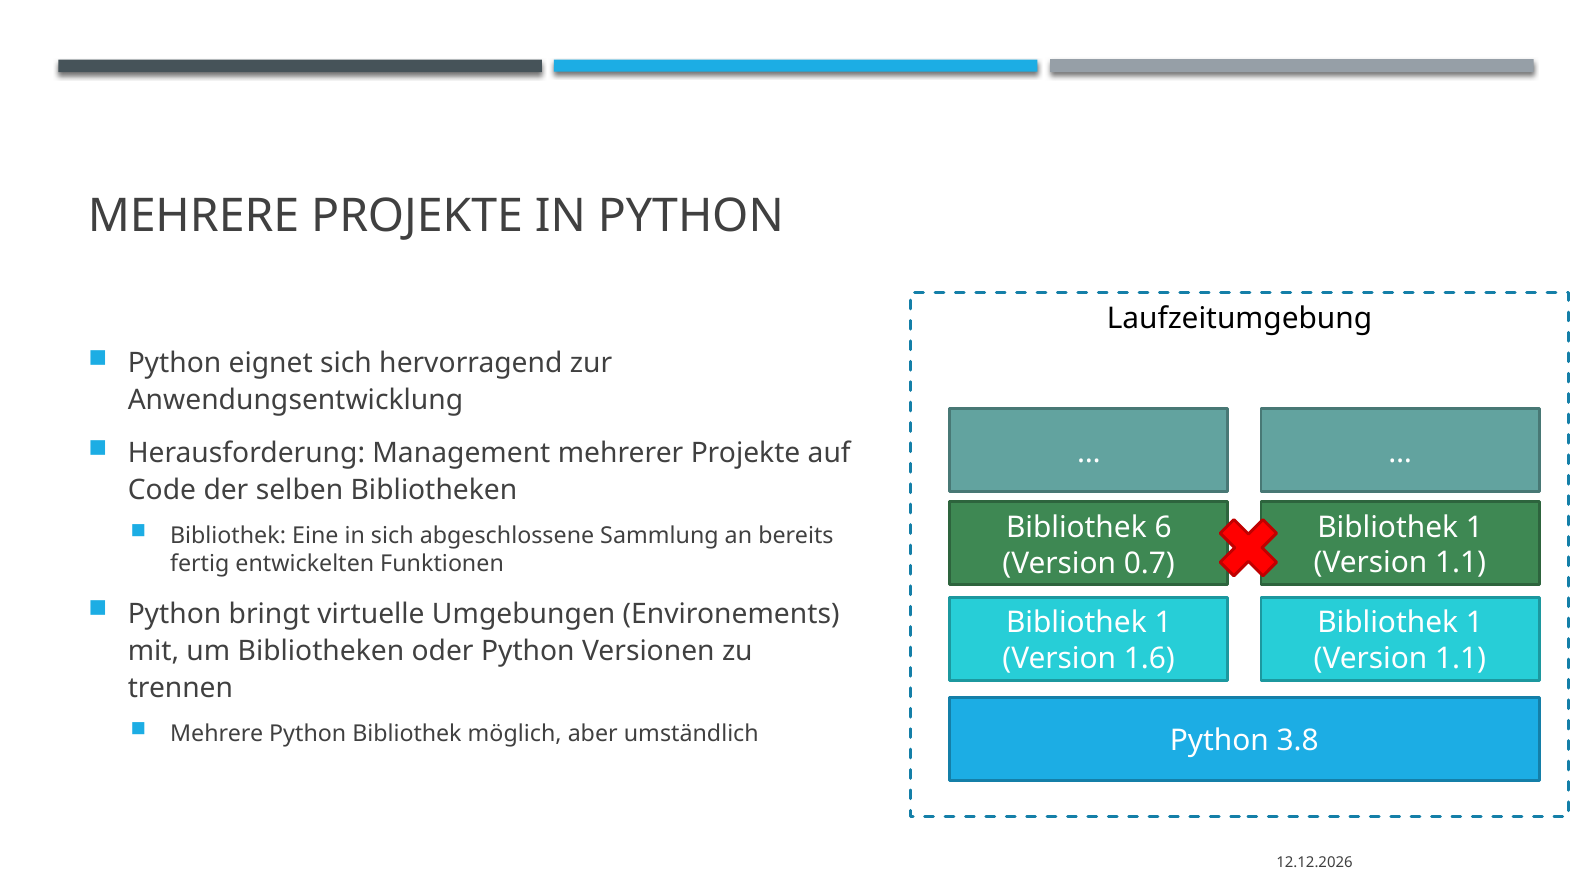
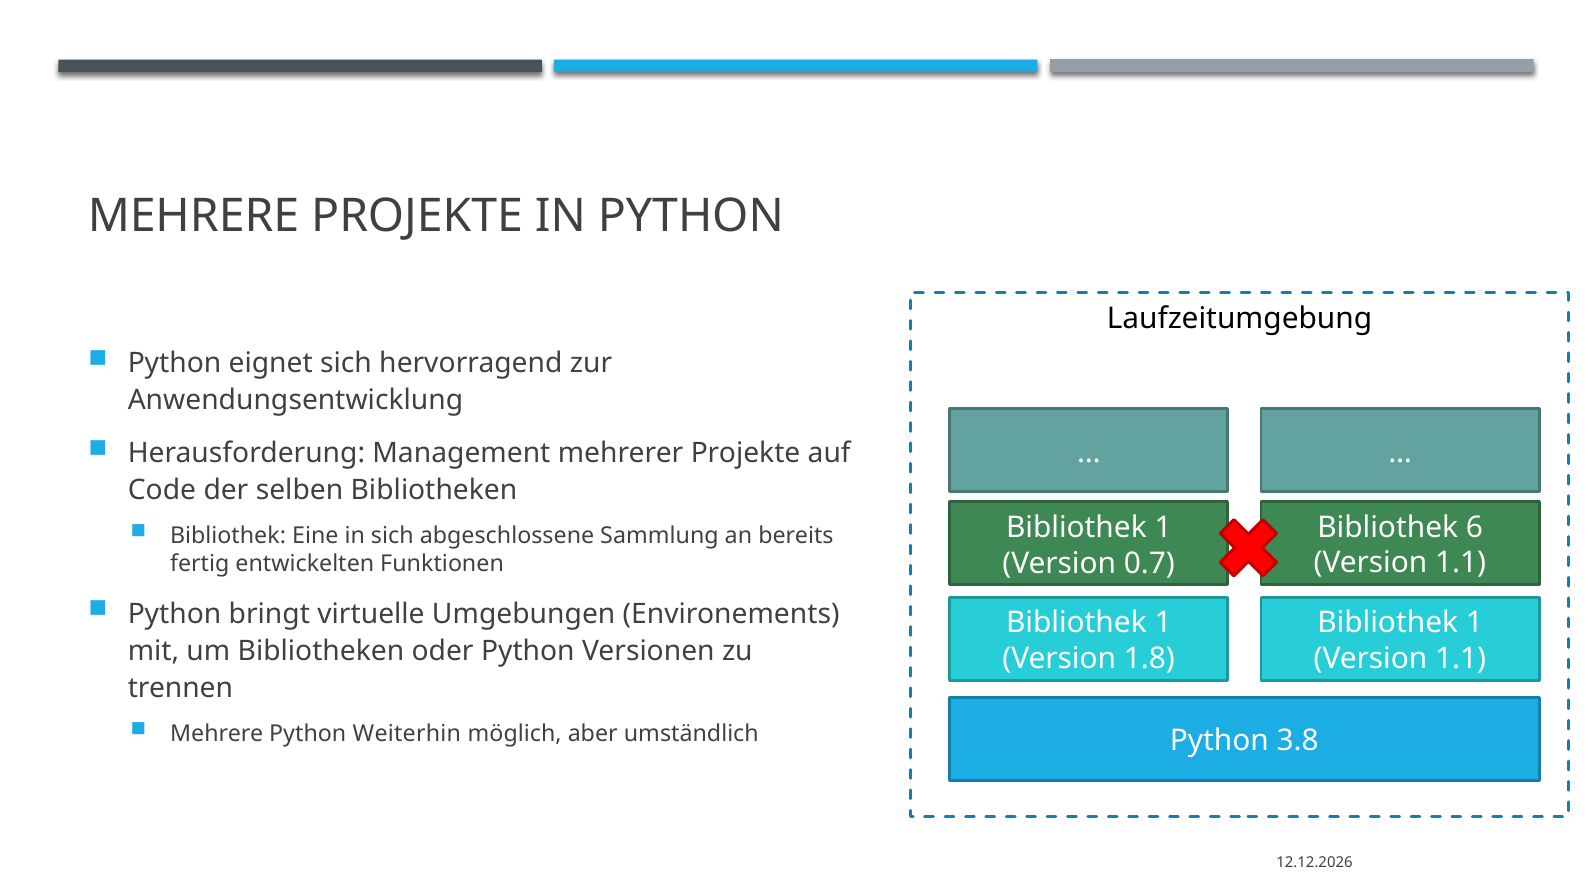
1 at (1474, 527): 1 -> 6
6 at (1163, 527): 6 -> 1
1.6: 1.6 -> 1.8
Python Bibliothek: Bibliothek -> Weiterhin
